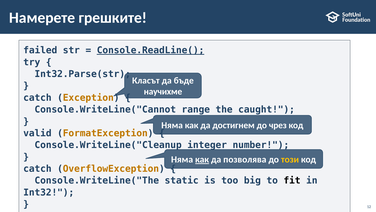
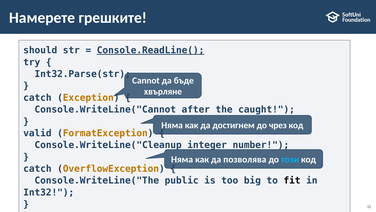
failed: failed -> should
Класът: Класът -> Cannot
научихме: научихме -> хвърляне
range: range -> after
как at (202, 159) underline: present -> none
този colour: yellow -> light blue
static: static -> public
